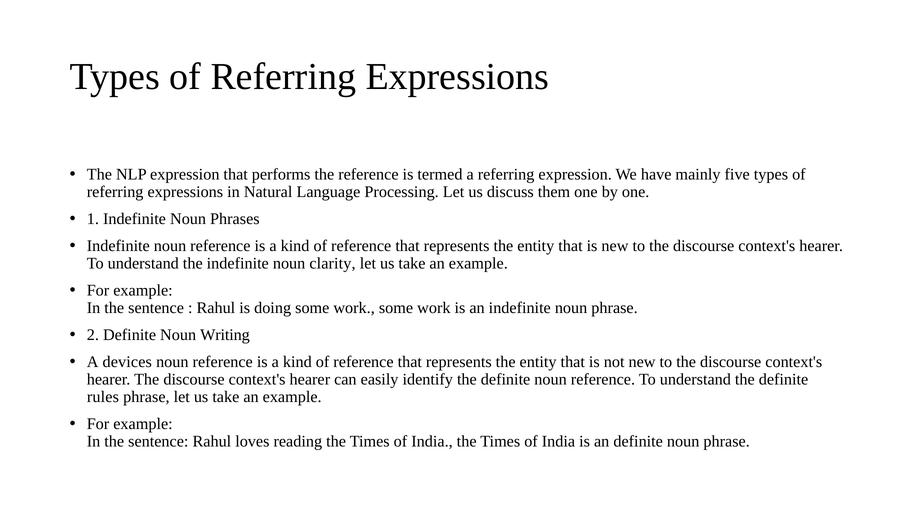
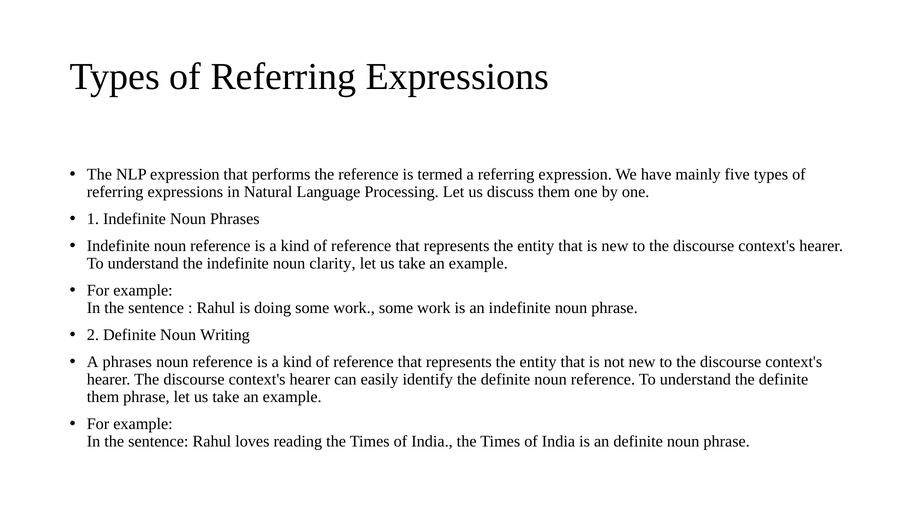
A devices: devices -> phrases
rules at (103, 397): rules -> them
